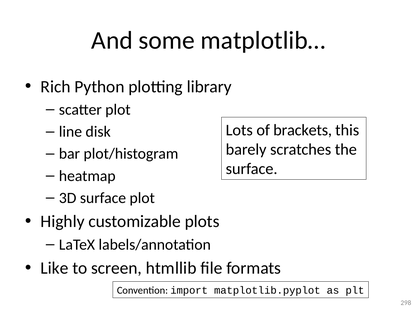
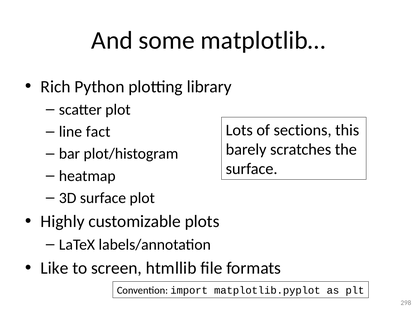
brackets: brackets -> sections
disk: disk -> fact
